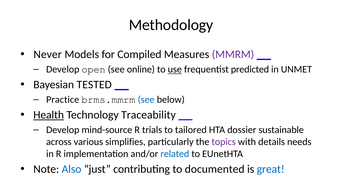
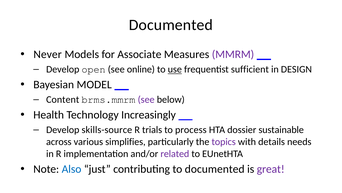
Methodology at (171, 25): Methodology -> Documented
Compiled: Compiled -> Associate
predicted: predicted -> sufficient
UNMET: UNMET -> DESIGN
TESTED: TESTED -> MODEL
Practice: Practice -> Content
see at (146, 99) colour: blue -> purple
Health underline: present -> none
Traceability: Traceability -> Increasingly
mind-source: mind-source -> skills-source
tailored: tailored -> process
related colour: blue -> purple
great colour: blue -> purple
